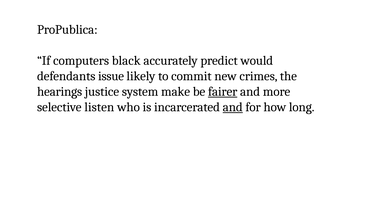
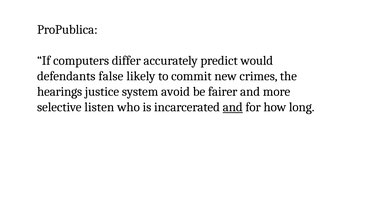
black: black -> differ
issue: issue -> false
make: make -> avoid
fairer underline: present -> none
